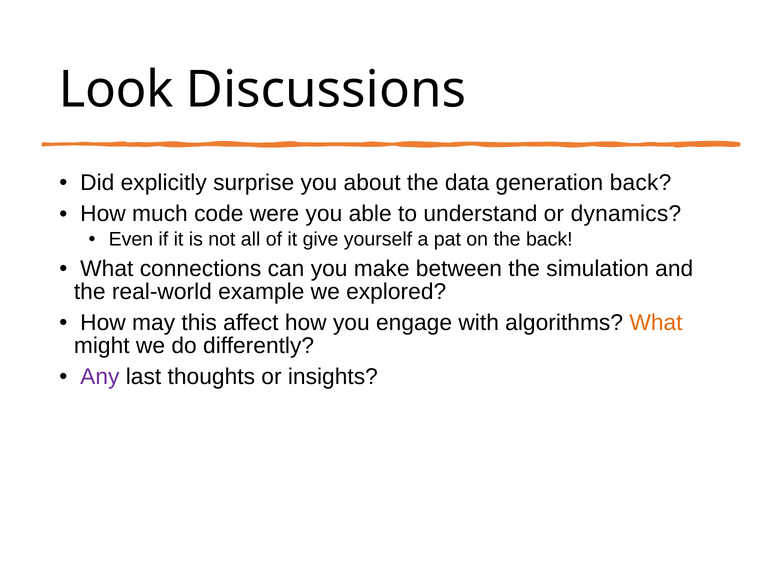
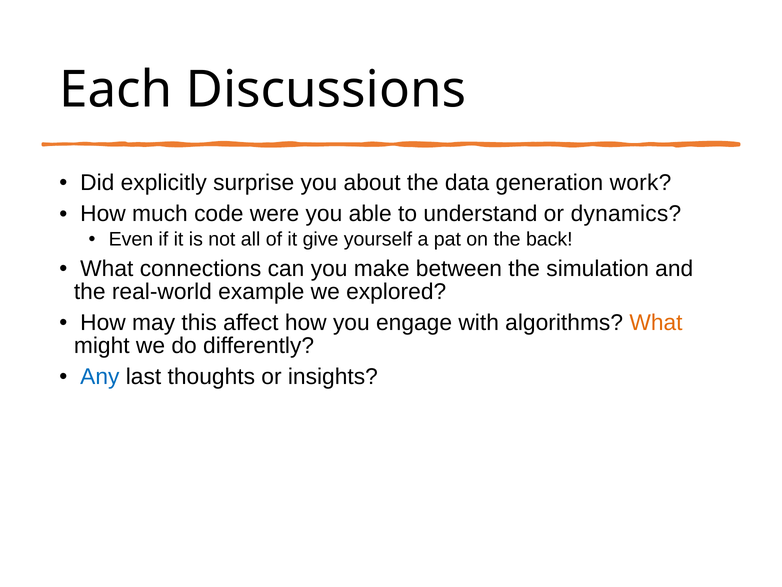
Look: Look -> Each
generation back: back -> work
Any colour: purple -> blue
